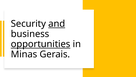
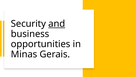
opportunities underline: present -> none
